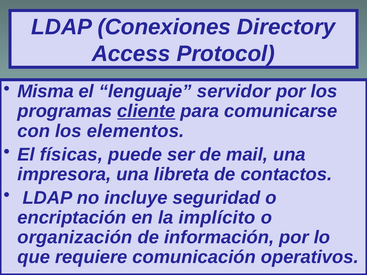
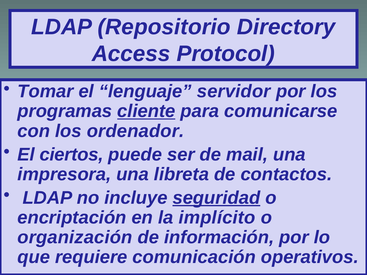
Conexiones: Conexiones -> Repositorio
Misma: Misma -> Tomar
elementos: elementos -> ordenador
físicas: físicas -> ciertos
seguridad underline: none -> present
